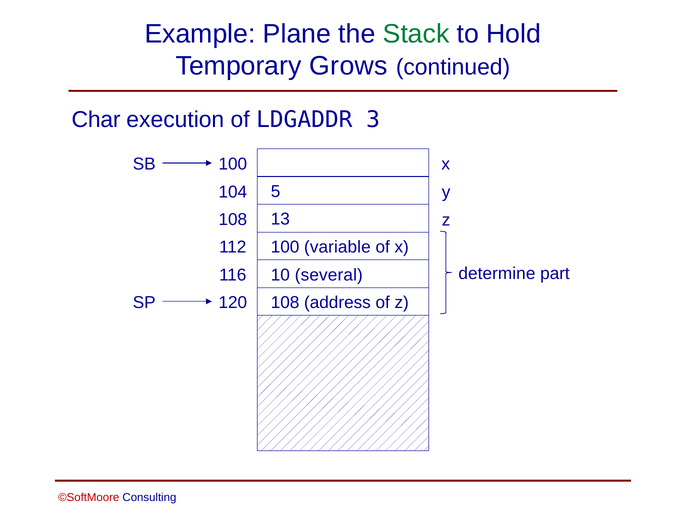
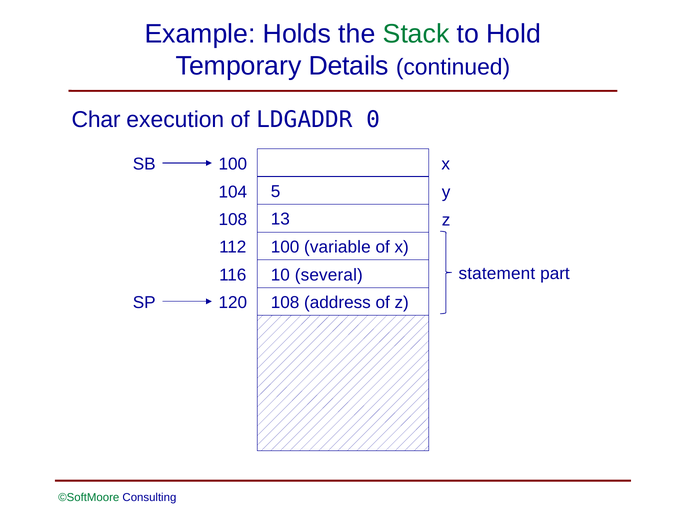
Plane: Plane -> Holds
Grows: Grows -> Details
3: 3 -> 0
determine: determine -> statement
©SoftMoore colour: red -> green
